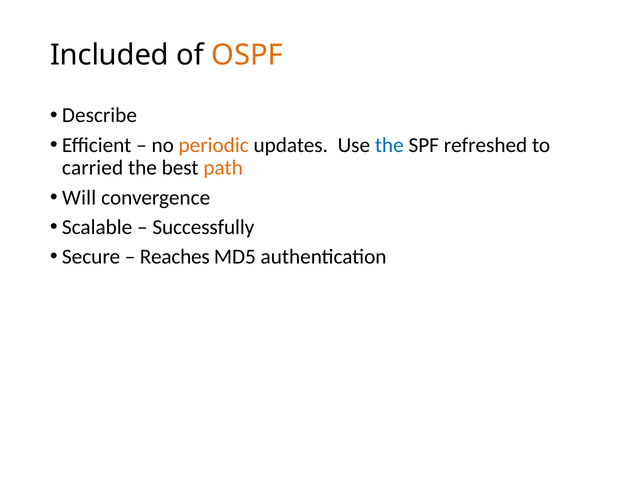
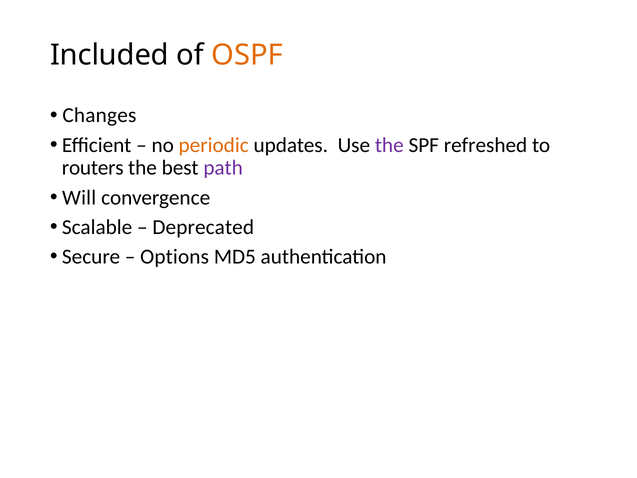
Describe: Describe -> Changes
the at (389, 145) colour: blue -> purple
carried: carried -> routers
path colour: orange -> purple
Successfully: Successfully -> Deprecated
Reaches: Reaches -> Options
